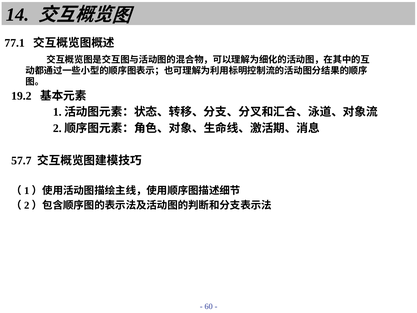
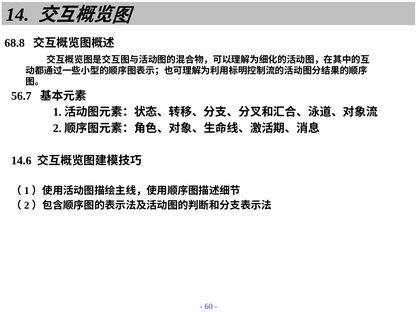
77.1: 77.1 -> 68.8
19.2: 19.2 -> 56.7
57.7: 57.7 -> 14.6
